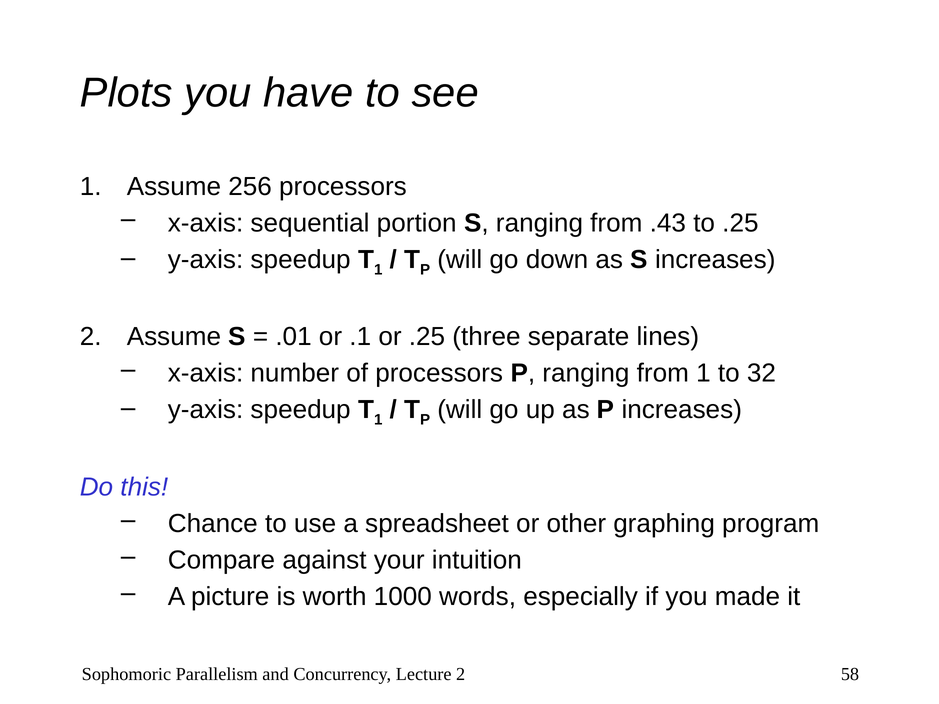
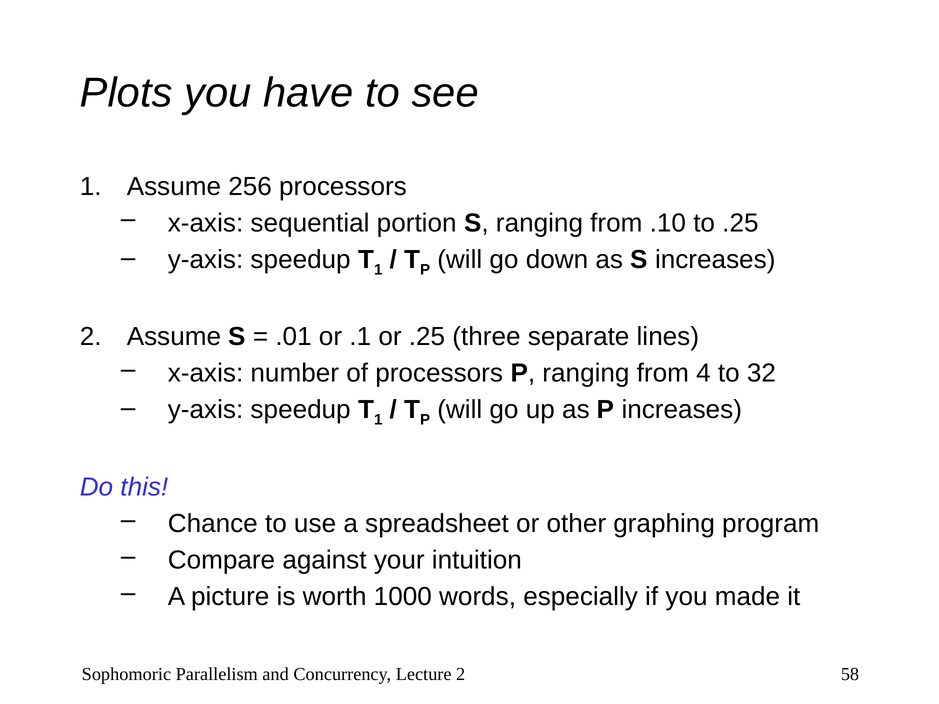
.43: .43 -> .10
from 1: 1 -> 4
